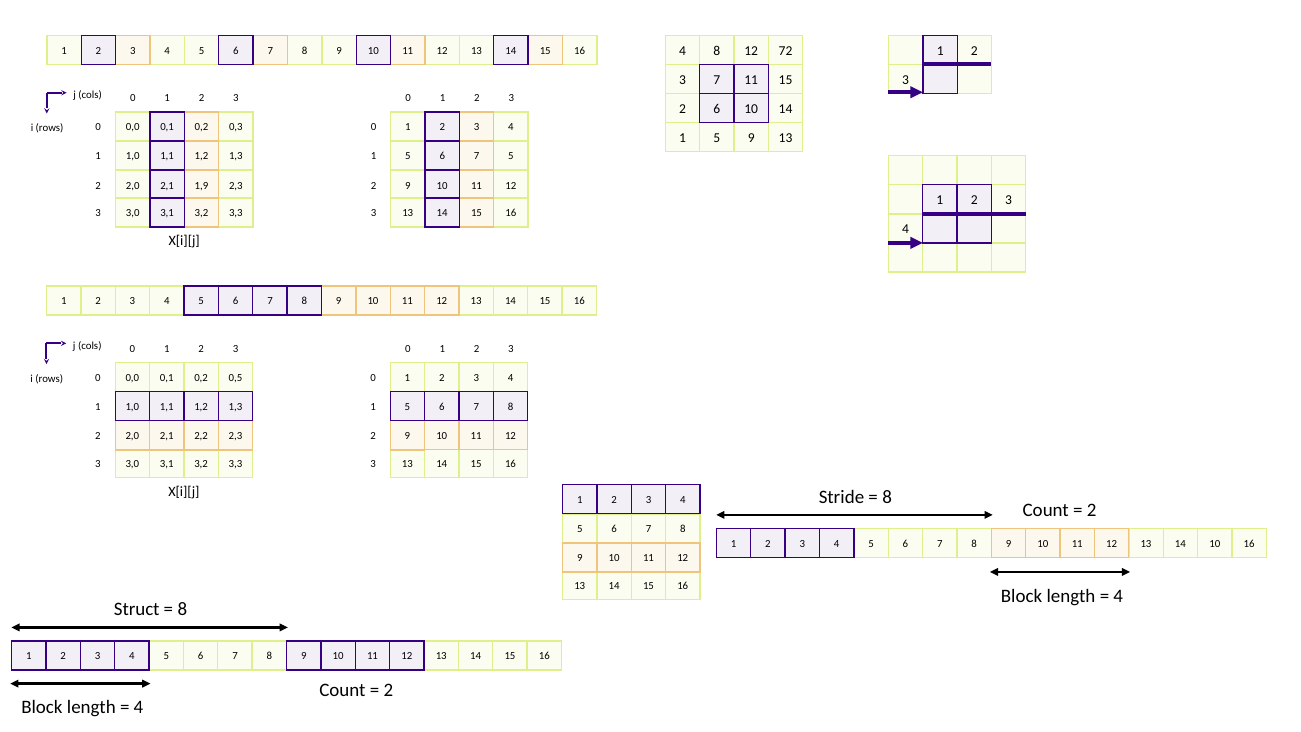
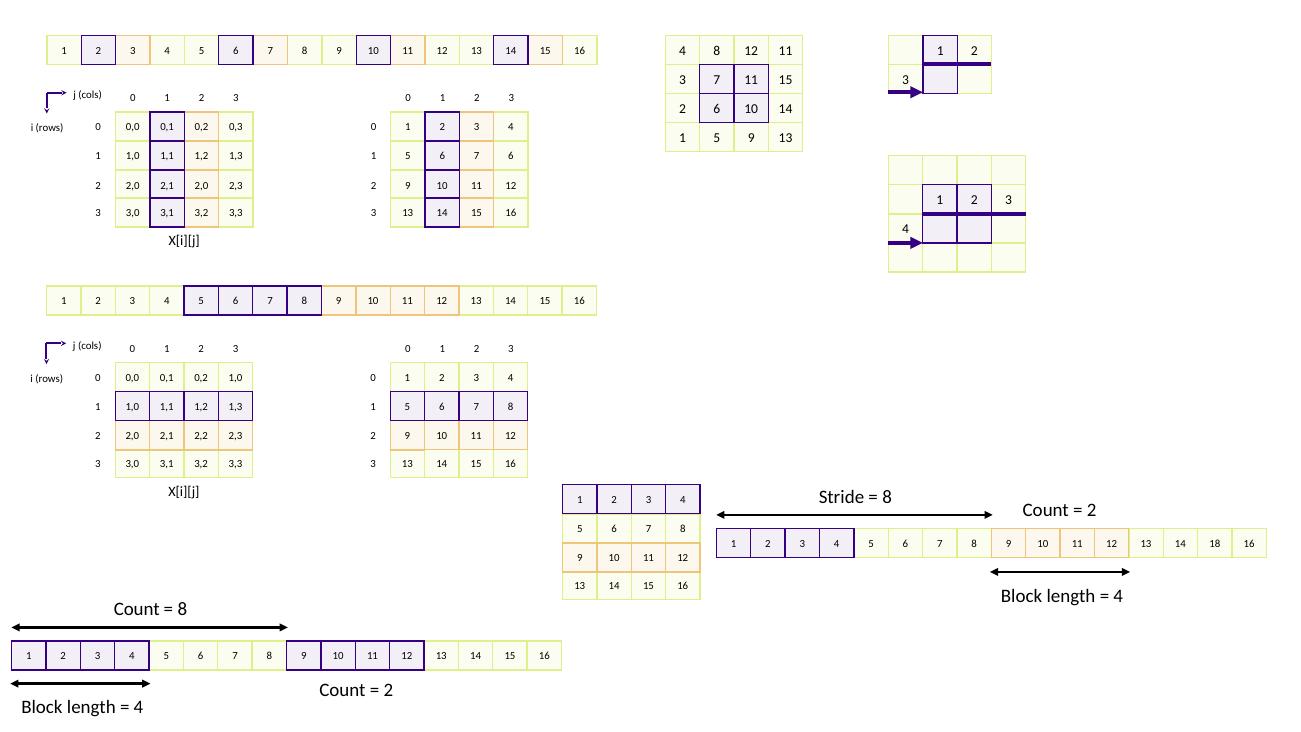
8 72: 72 -> 11
5 5: 5 -> 6
1,9 at (202, 185): 1,9 -> 2,0
0,0 0,5: 0,5 -> 1,0
14 10: 10 -> 18
Struct at (137, 609): Struct -> Count
